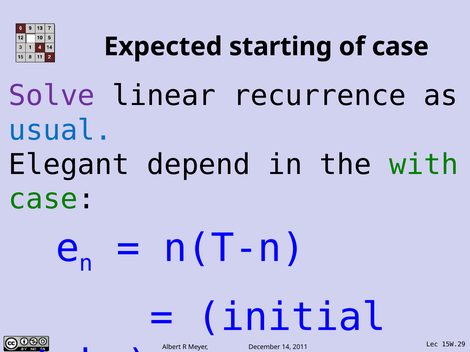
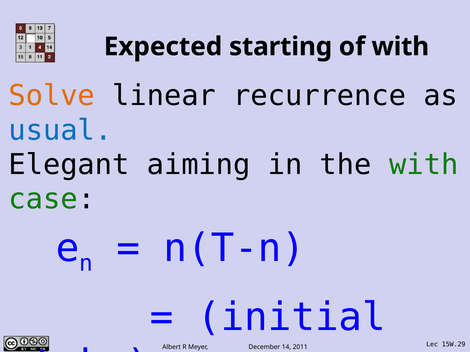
of case: case -> with
Solve colour: purple -> orange
depend: depend -> aiming
